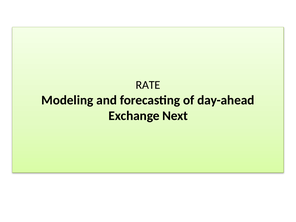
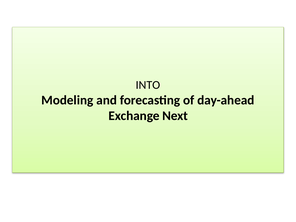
RATE: RATE -> INTO
